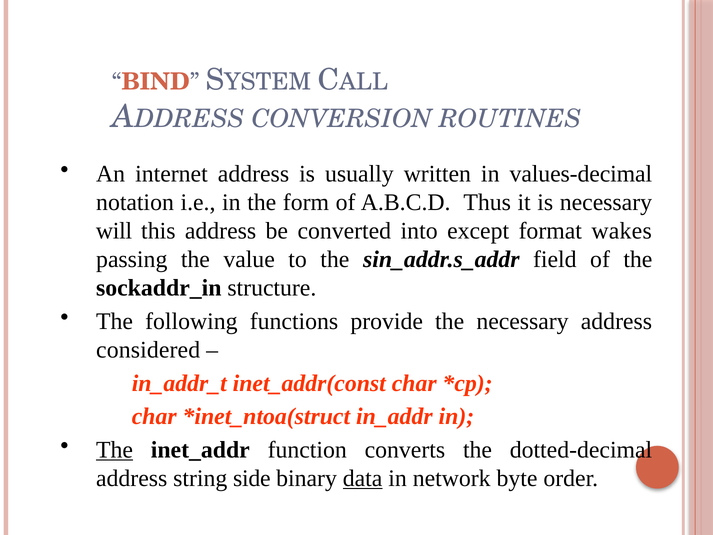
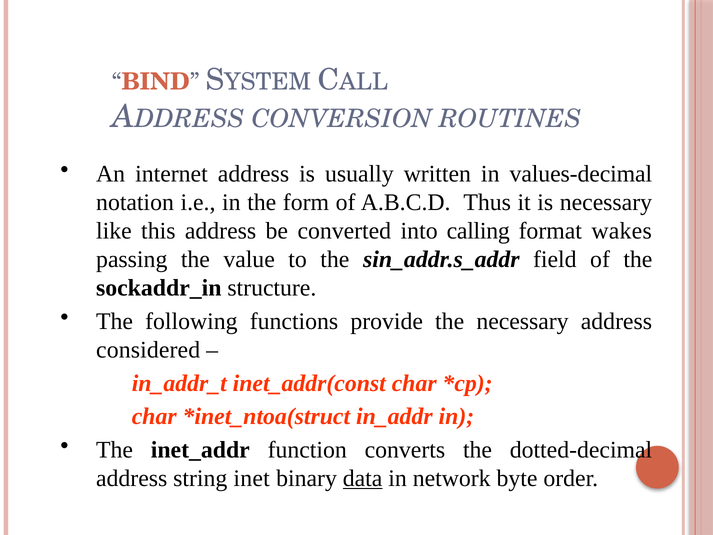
will: will -> like
except: except -> calling
The at (115, 450) underline: present -> none
side: side -> inet
